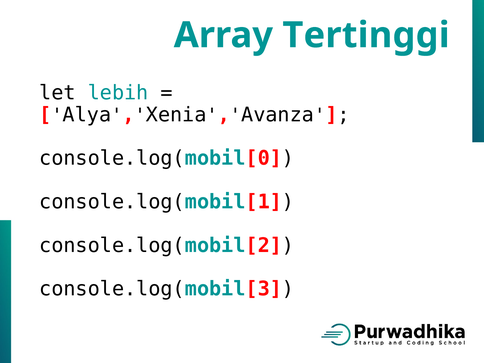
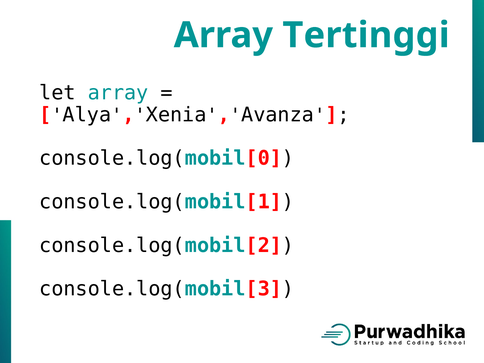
let lebih: lebih -> array
